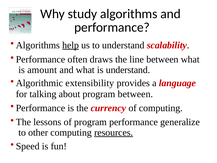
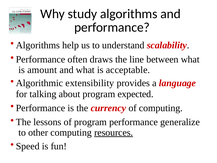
help underline: present -> none
is understand: understand -> acceptable
program between: between -> expected
